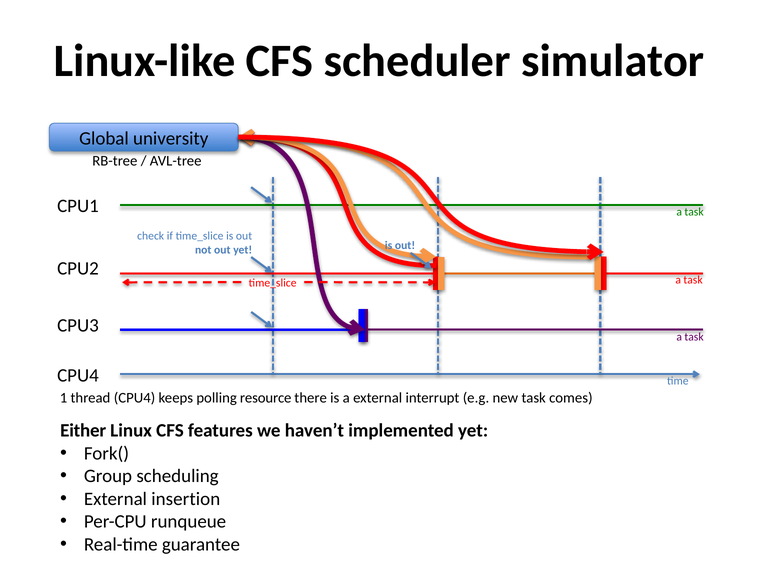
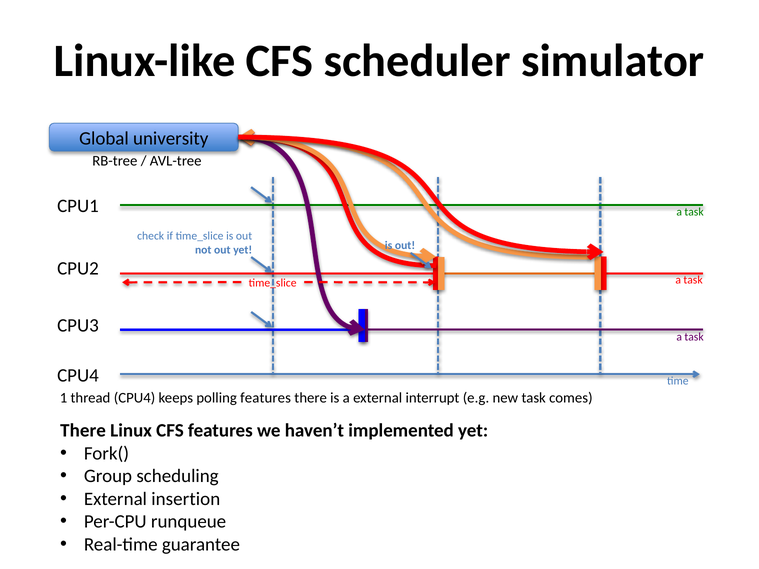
polling resource: resource -> features
Either at (83, 431): Either -> There
